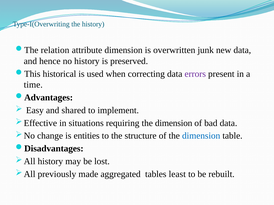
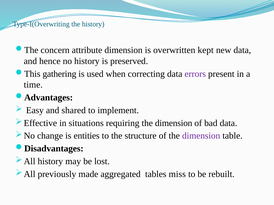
relation: relation -> concern
junk: junk -> kept
historical: historical -> gathering
dimension at (201, 136) colour: blue -> purple
least: least -> miss
